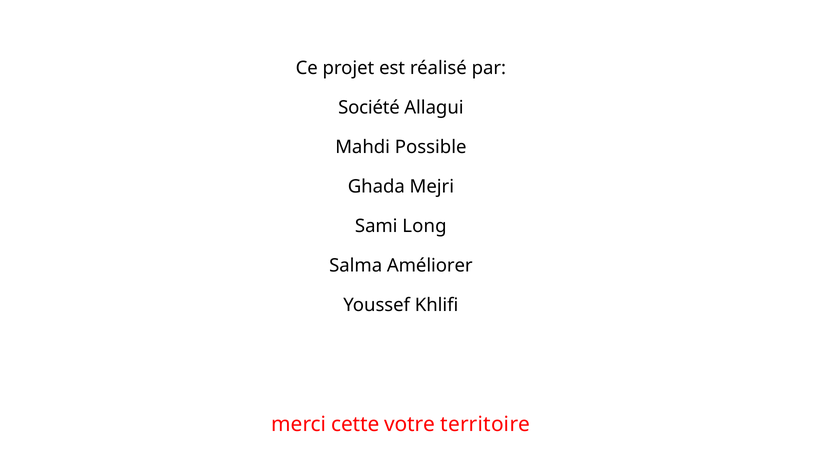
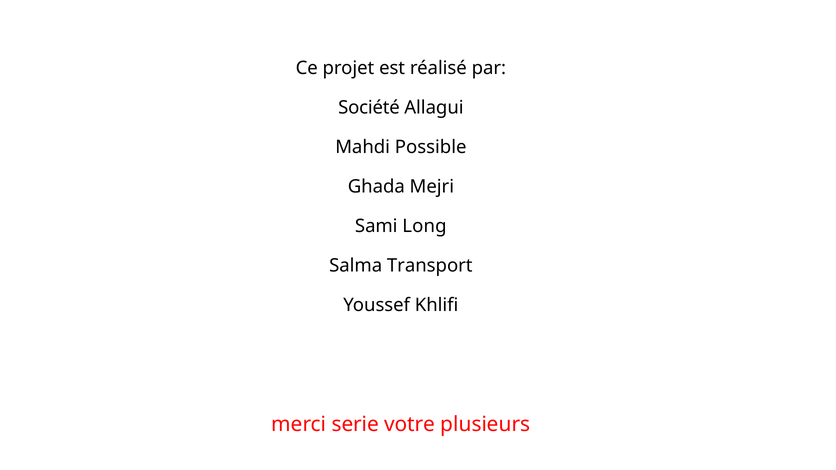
Améliorer: Améliorer -> Transport
cette: cette -> serie
territoire: territoire -> plusieurs
